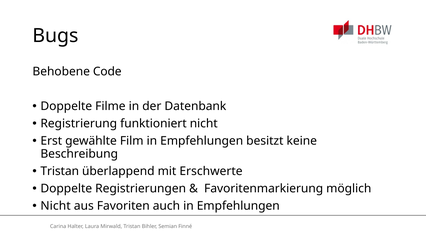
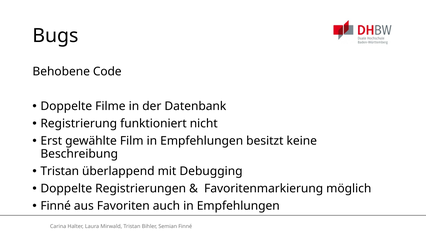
Erschwerte: Erschwerte -> Debugging
Nicht at (56, 207): Nicht -> Finné
